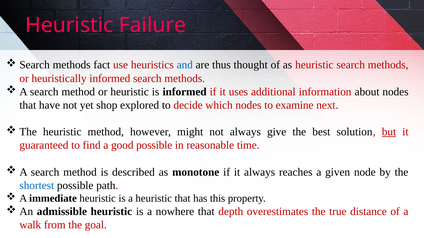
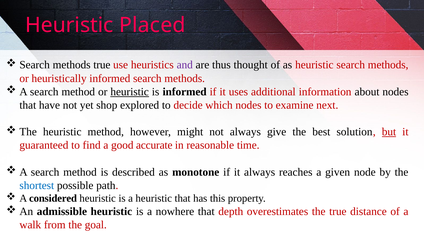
Failure: Failure -> Placed
methods fact: fact -> true
and colour: blue -> purple
heuristic at (130, 92) underline: none -> present
good possible: possible -> accurate
immediate: immediate -> considered
